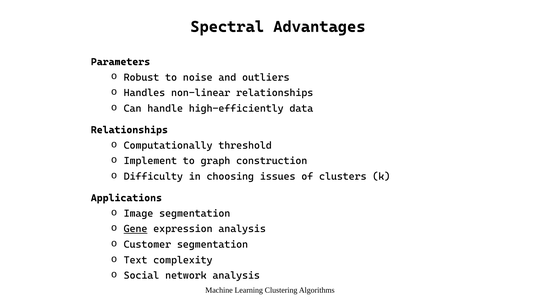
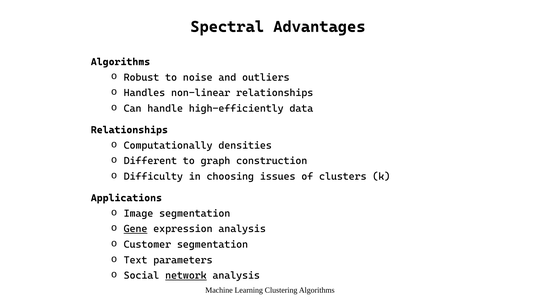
Parameters at (120, 62): Parameters -> Algorithms
threshold: threshold -> densities
Implement: Implement -> Different
complexity: complexity -> parameters
network underline: none -> present
